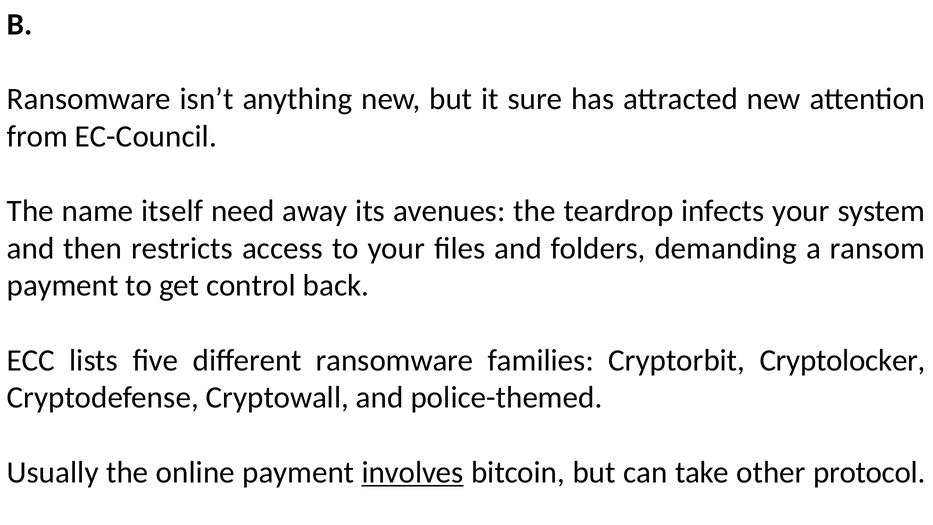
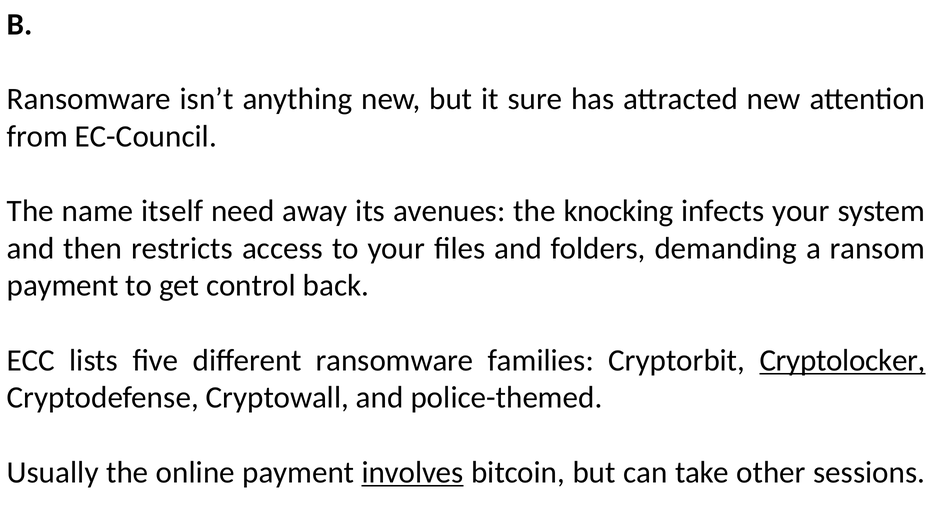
teardrop: teardrop -> knocking
Cryptolocker underline: none -> present
protocol: protocol -> sessions
